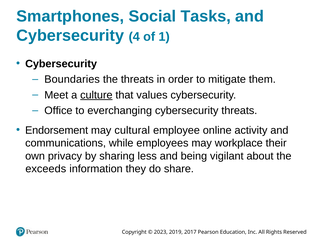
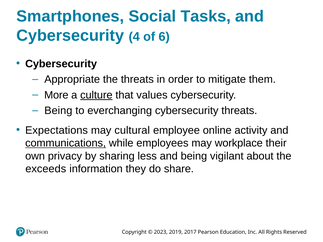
1: 1 -> 6
Boundaries: Boundaries -> Appropriate
Meet: Meet -> More
Office at (58, 111): Office -> Being
Endorsement: Endorsement -> Expectations
communications underline: none -> present
